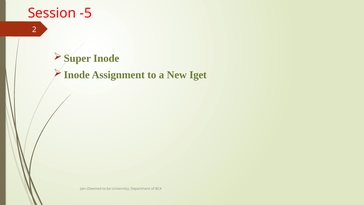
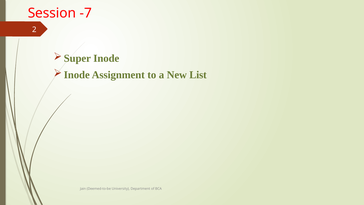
-5: -5 -> -7
Iget: Iget -> List
